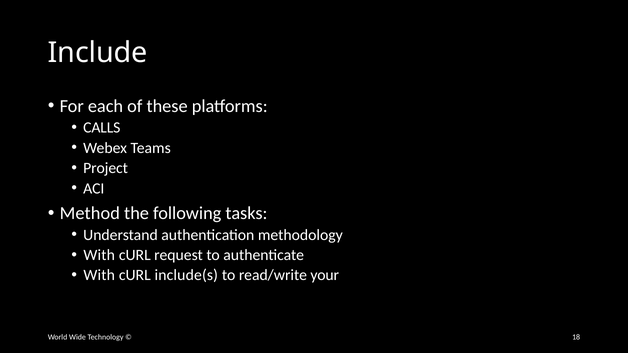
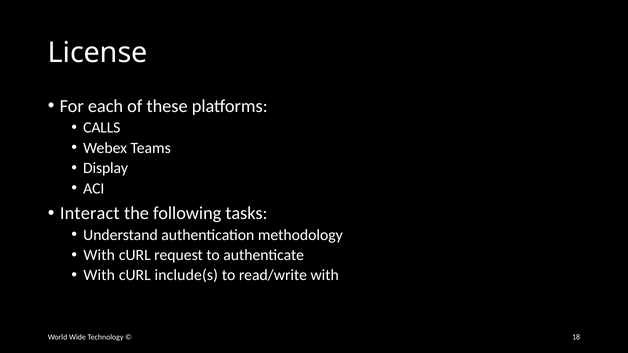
Include: Include -> License
Project: Project -> Display
Method: Method -> Interact
read/write your: your -> with
